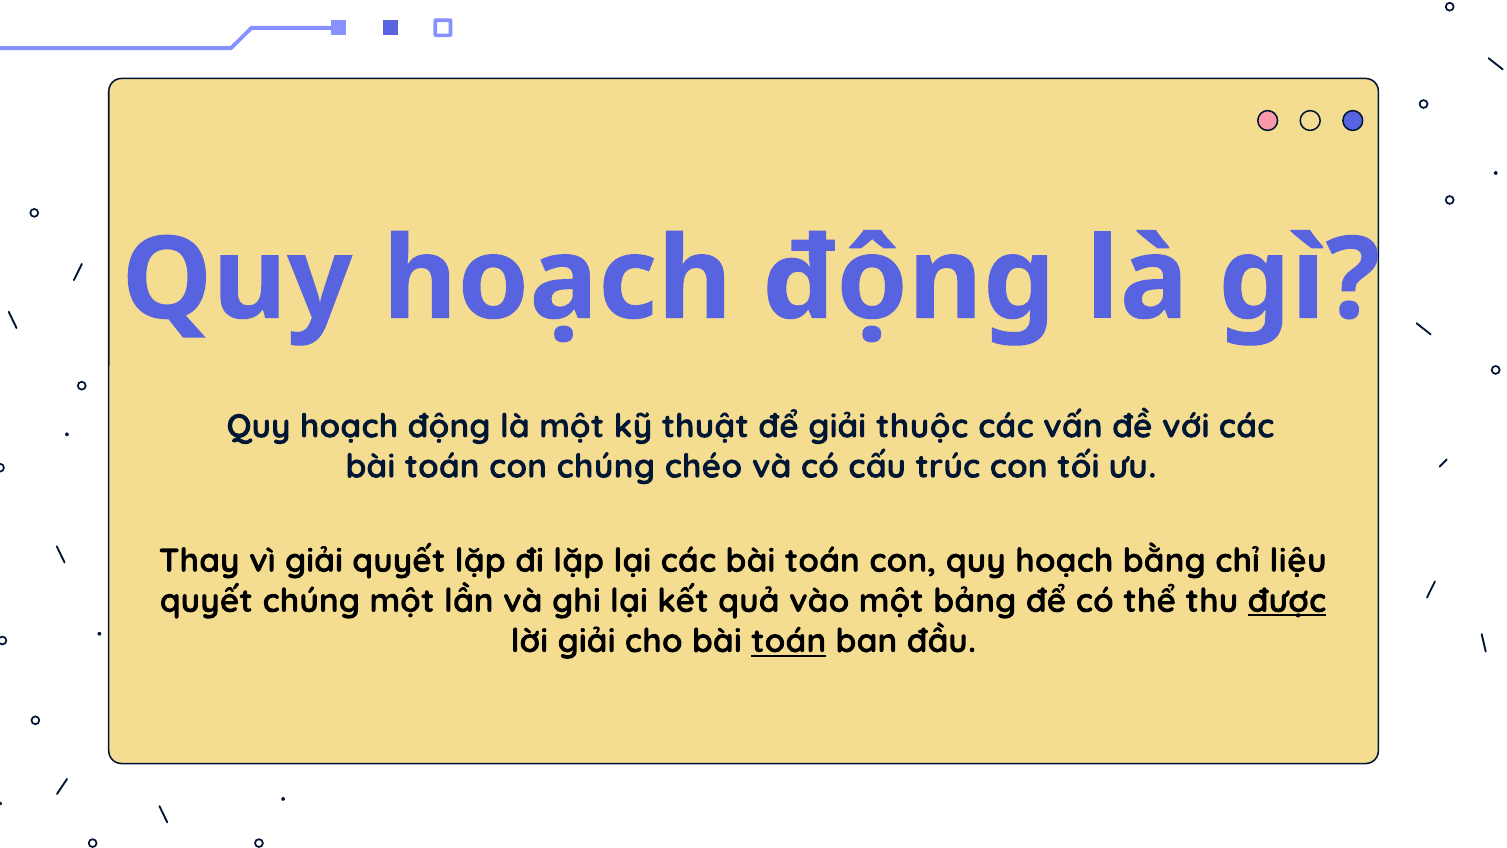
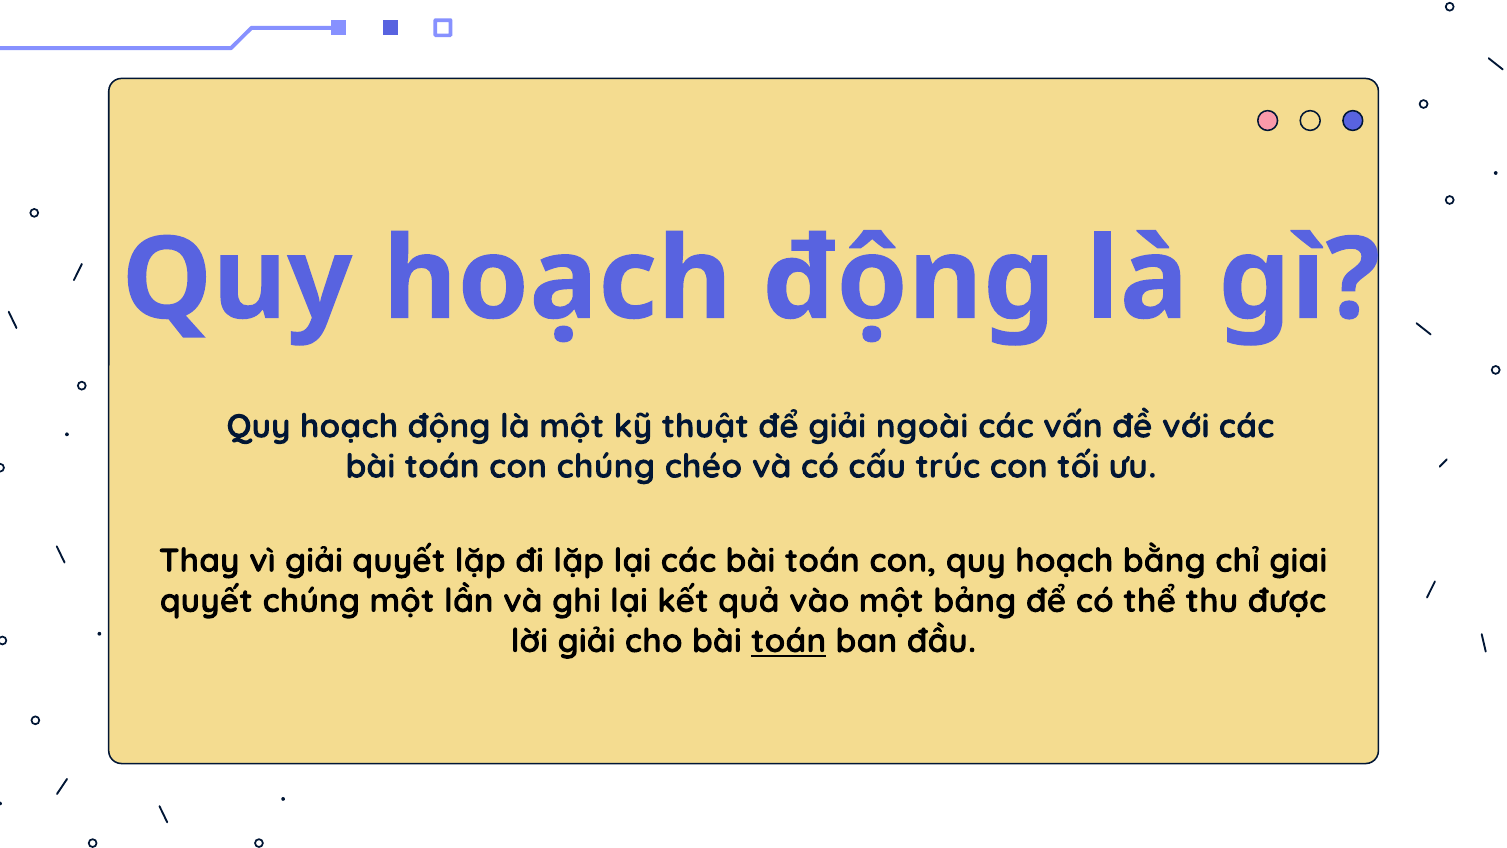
thuộc: thuộc -> ngoài
liệu: liệu -> giai
được underline: present -> none
